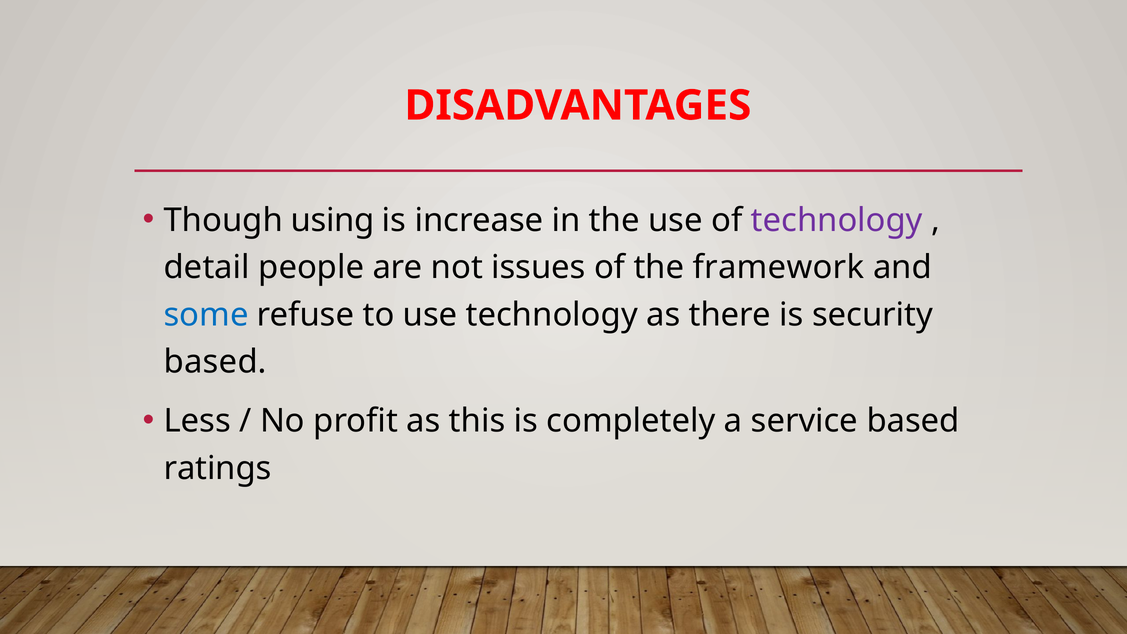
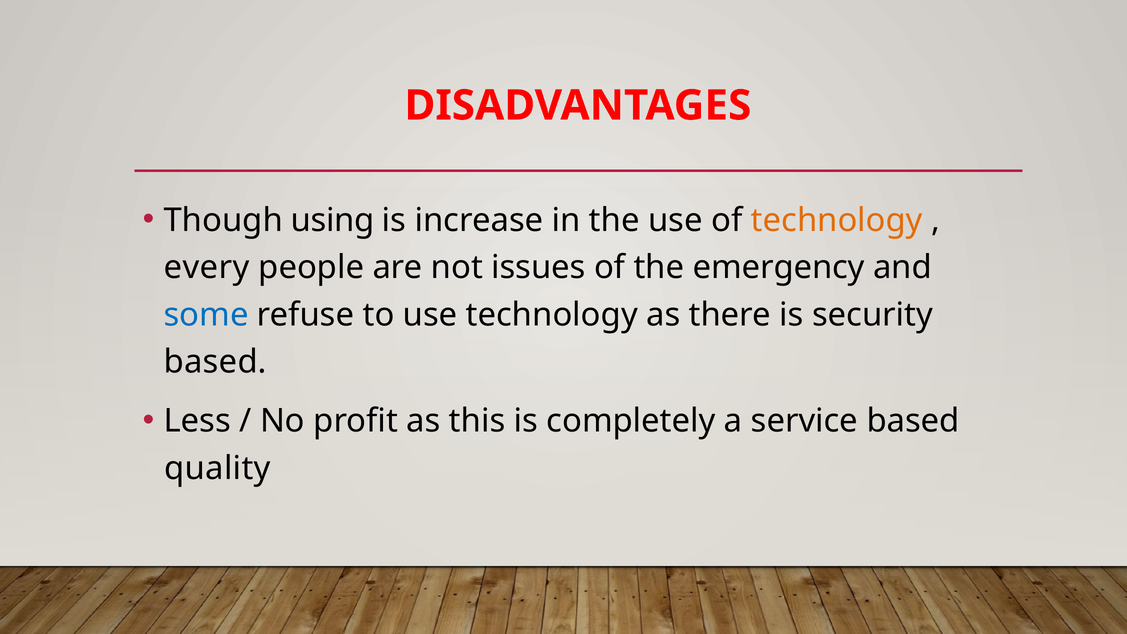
technology at (837, 220) colour: purple -> orange
detail: detail -> every
framework: framework -> emergency
ratings: ratings -> quality
